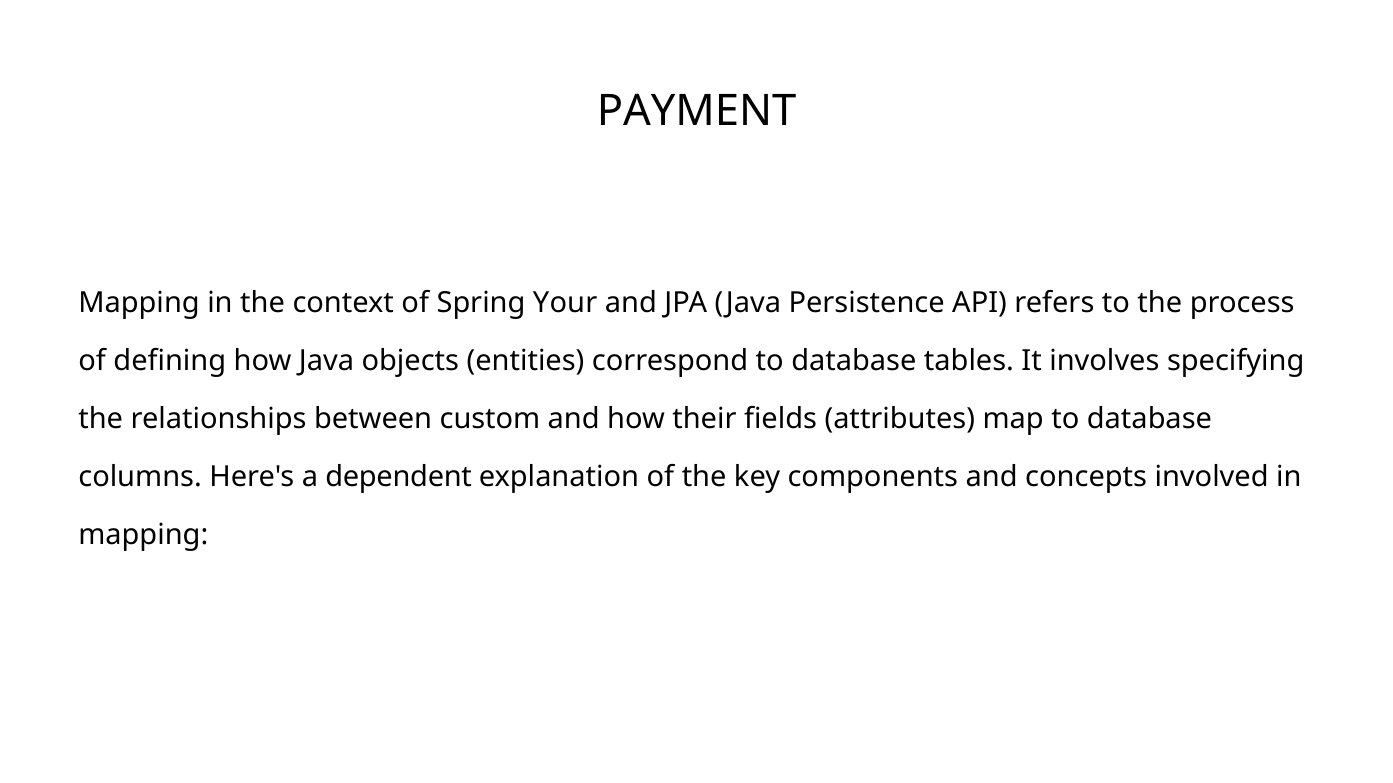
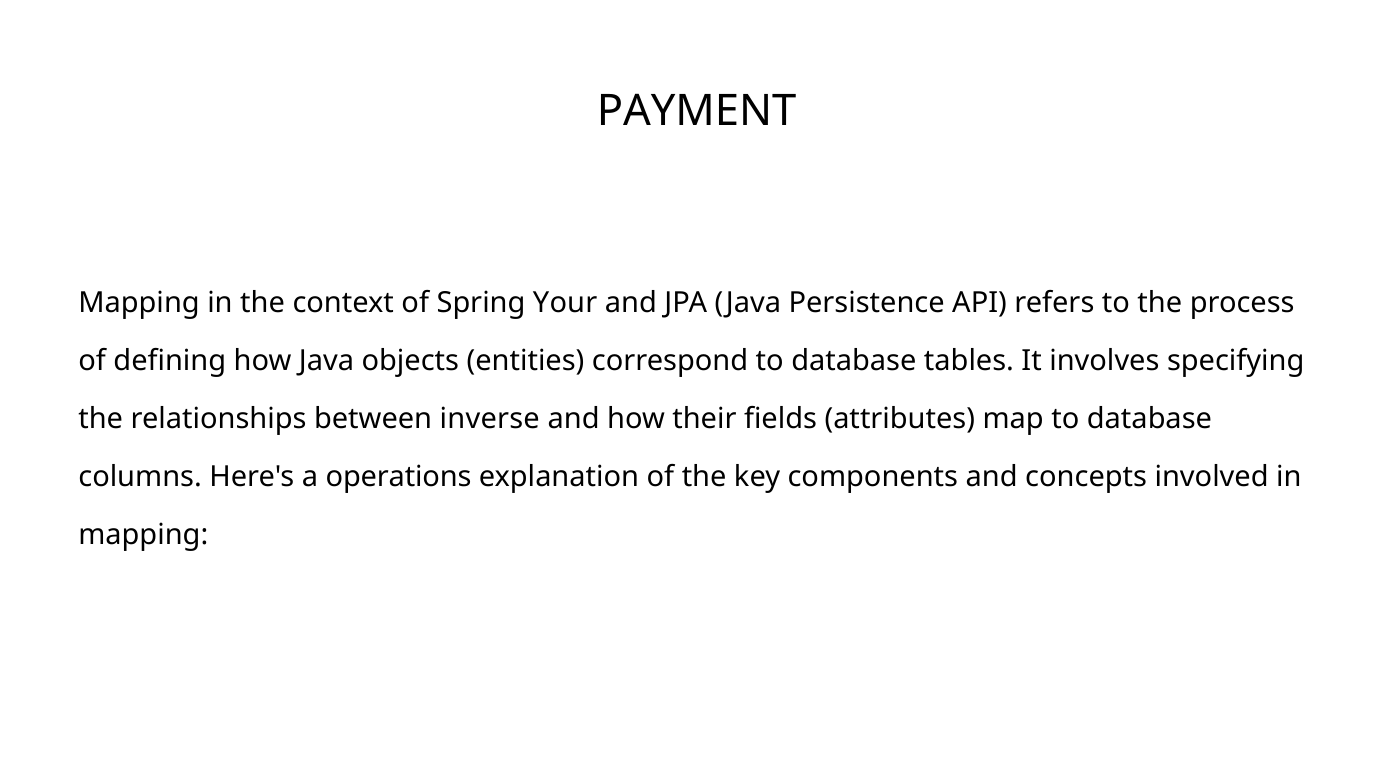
custom: custom -> inverse
dependent: dependent -> operations
